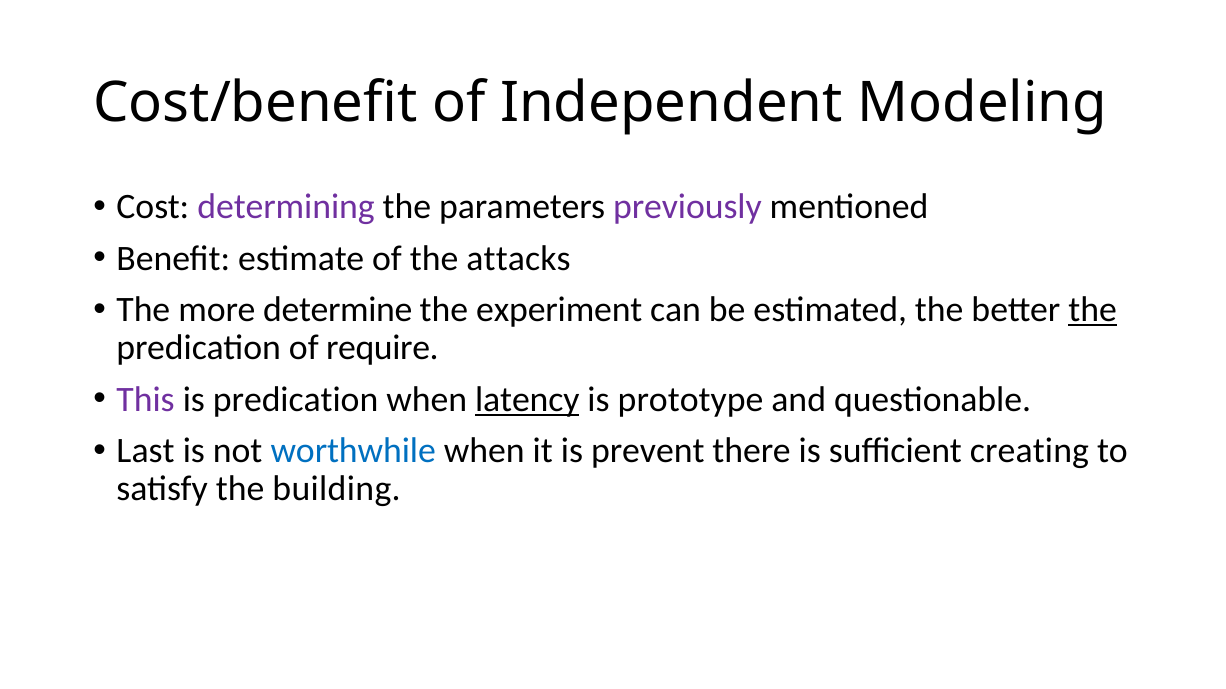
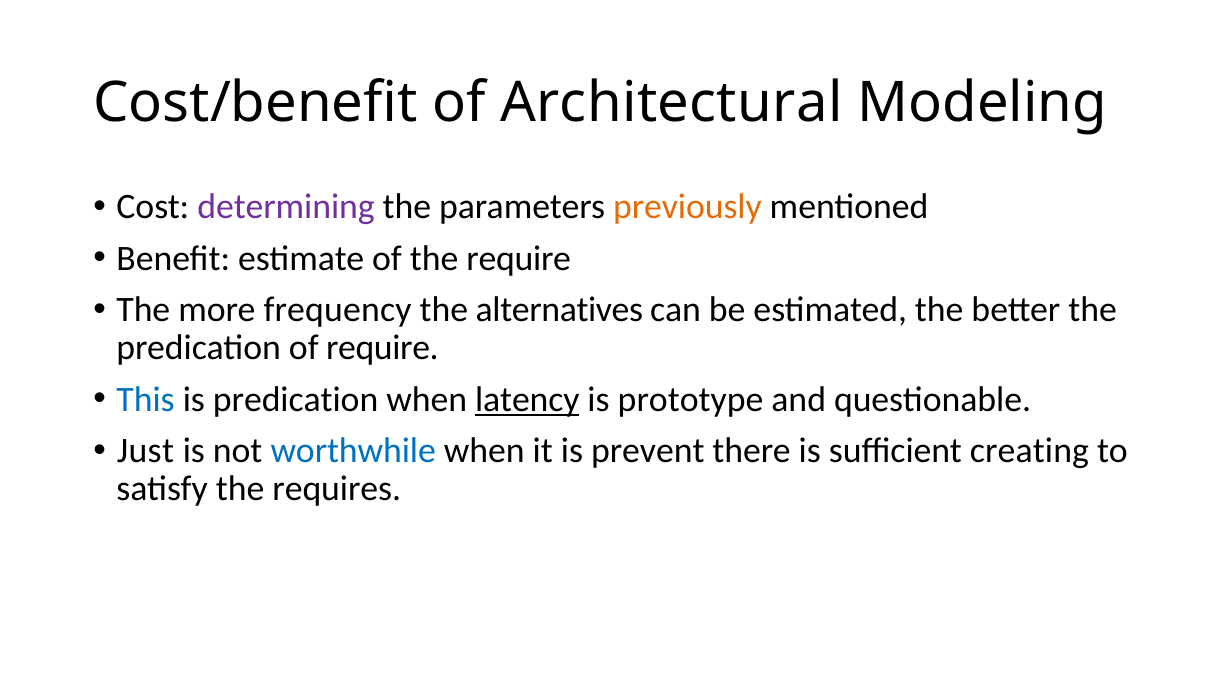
Independent: Independent -> Architectural
previously colour: purple -> orange
the attacks: attacks -> require
determine: determine -> frequency
experiment: experiment -> alternatives
the at (1093, 310) underline: present -> none
This colour: purple -> blue
Last: Last -> Just
building: building -> requires
